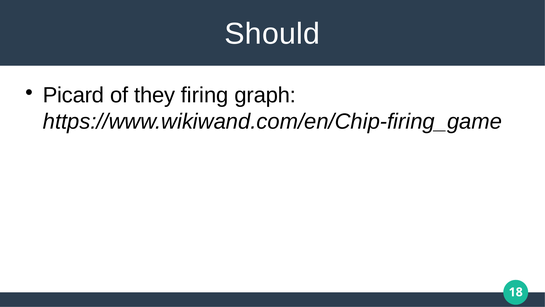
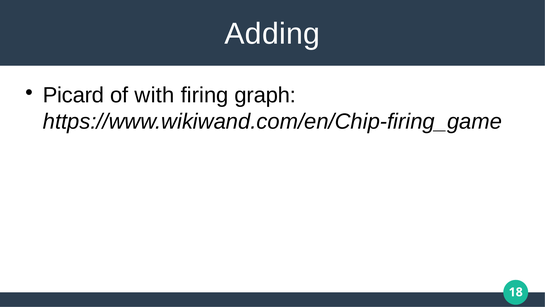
Should: Should -> Adding
they: they -> with
